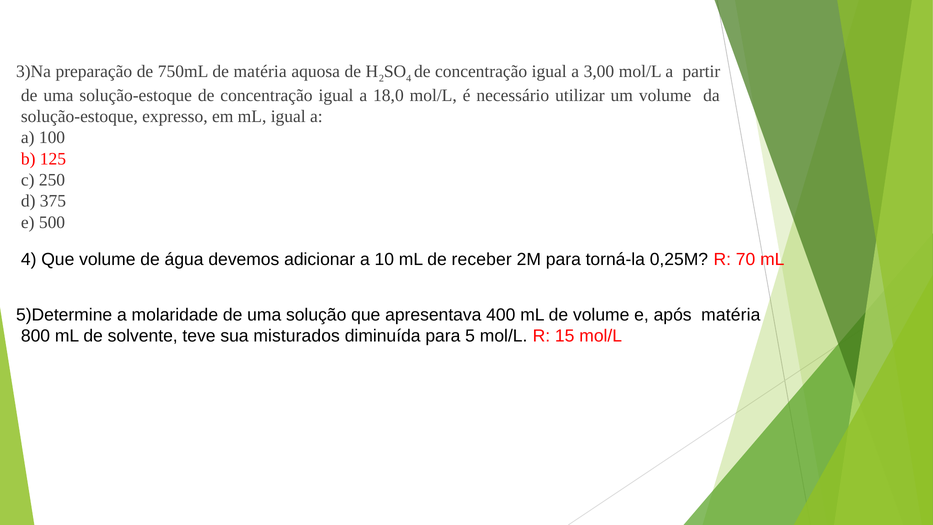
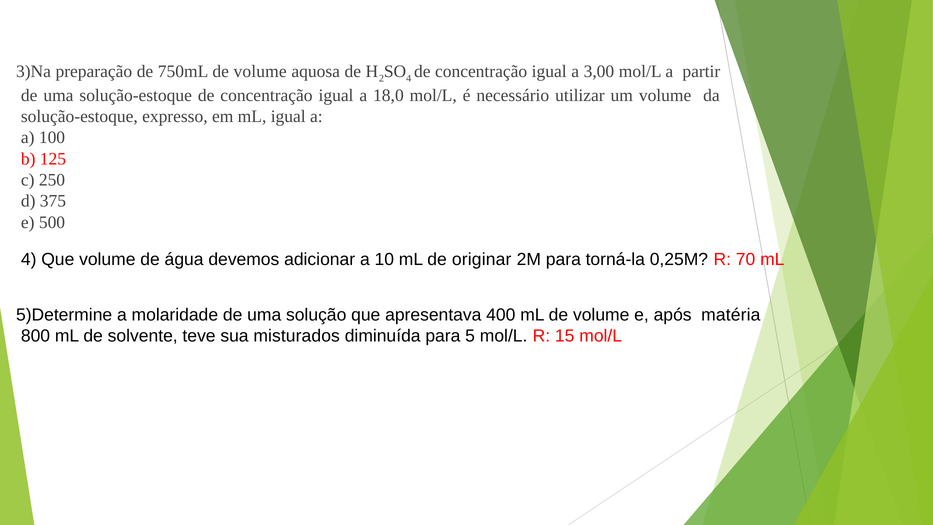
750mL de matéria: matéria -> volume
receber: receber -> originar
